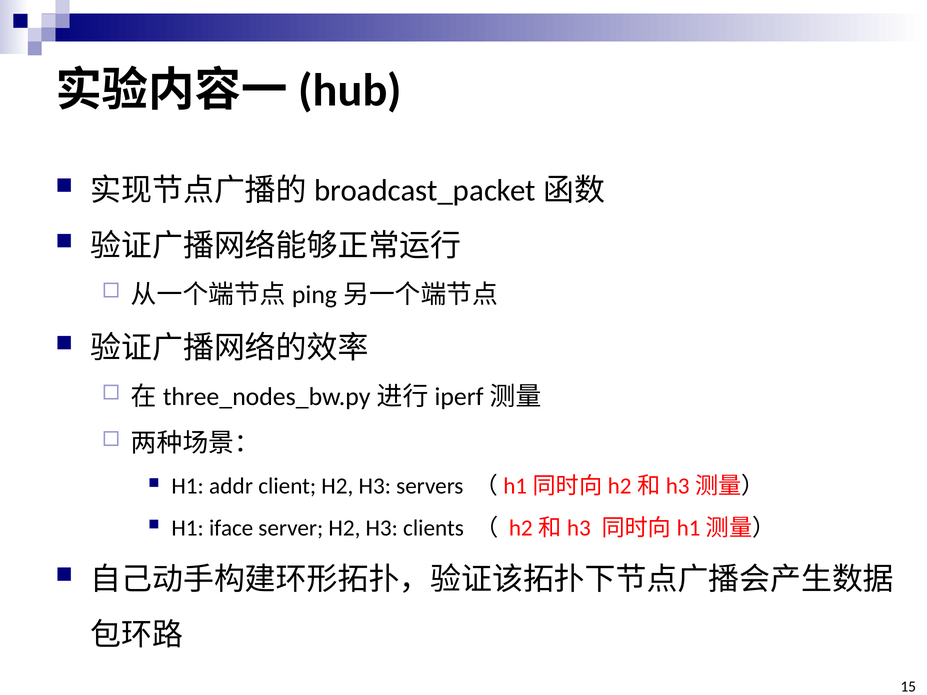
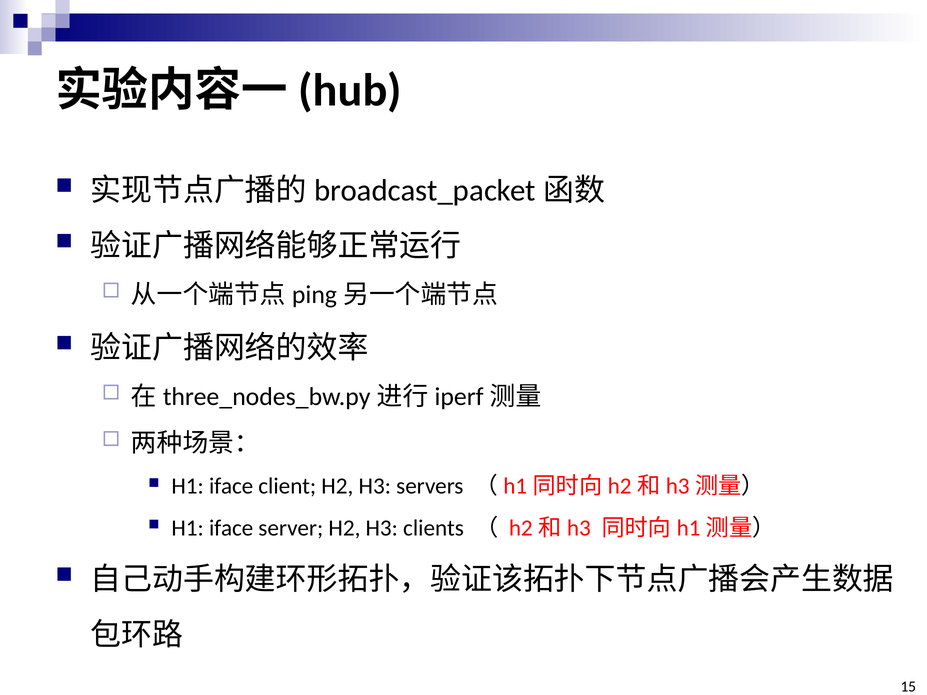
addr at (231, 486): addr -> iface
